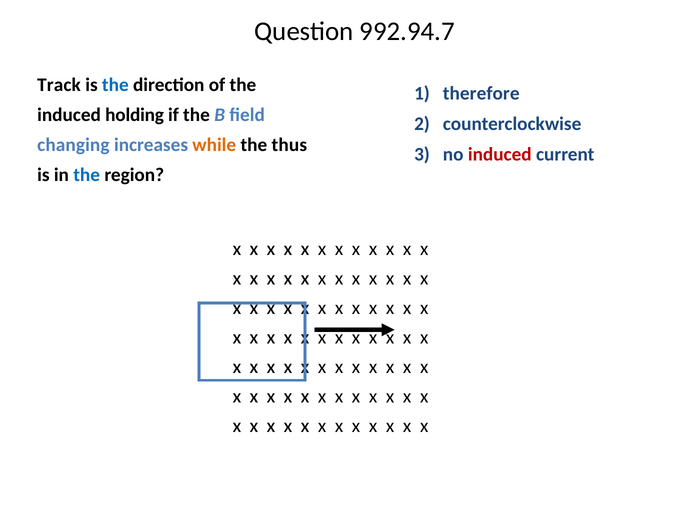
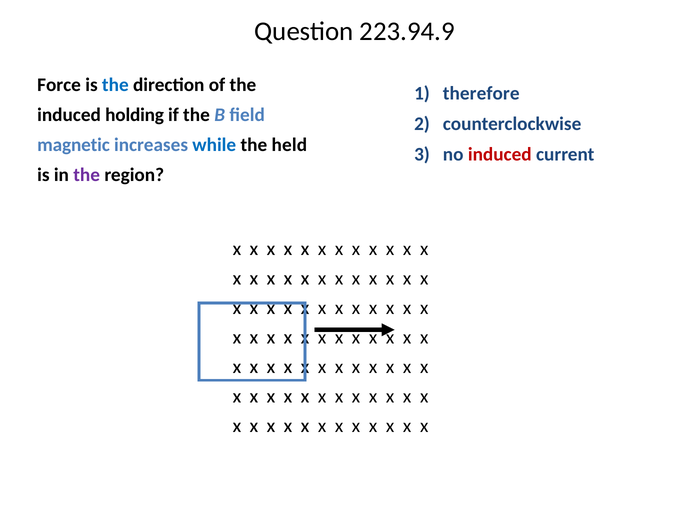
992.94.7: 992.94.7 -> 223.94.9
Track: Track -> Force
changing: changing -> magnetic
while colour: orange -> blue
thus: thus -> held
the at (87, 175) colour: blue -> purple
